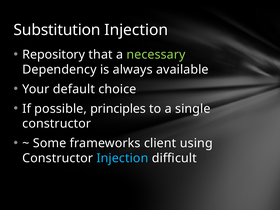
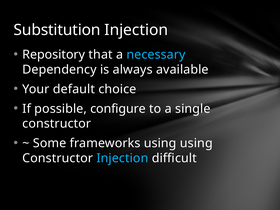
necessary colour: light green -> light blue
principles: principles -> configure
frameworks client: client -> using
